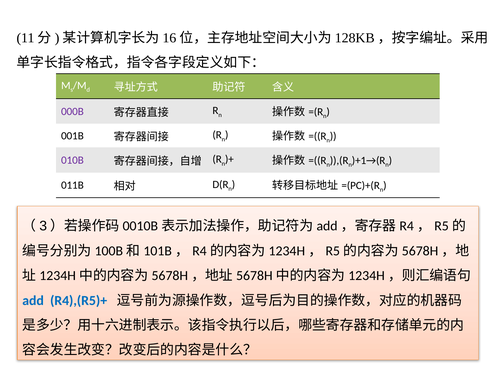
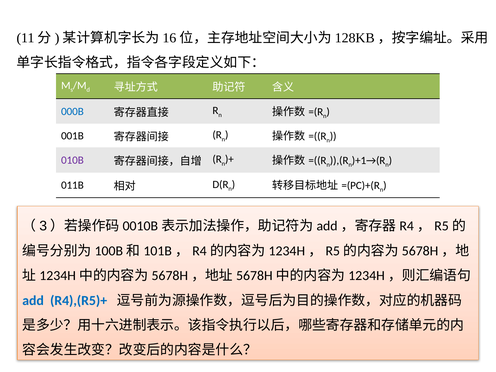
000B colour: purple -> blue
